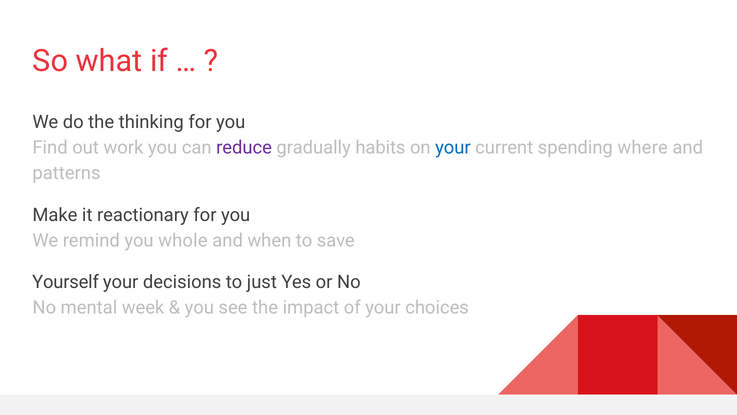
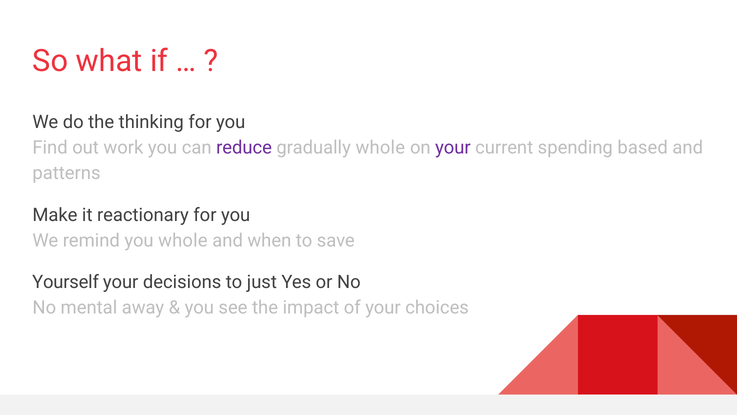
gradually habits: habits -> whole
your at (453, 148) colour: blue -> purple
where: where -> based
week: week -> away
